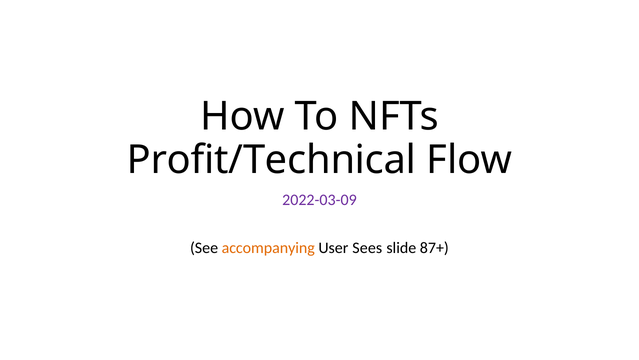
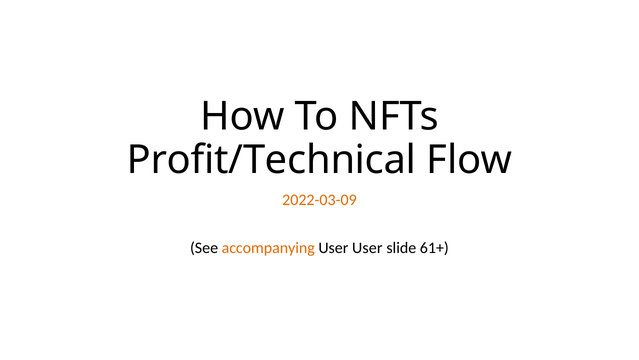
2022-03-09 colour: purple -> orange
User Sees: Sees -> User
87+: 87+ -> 61+
